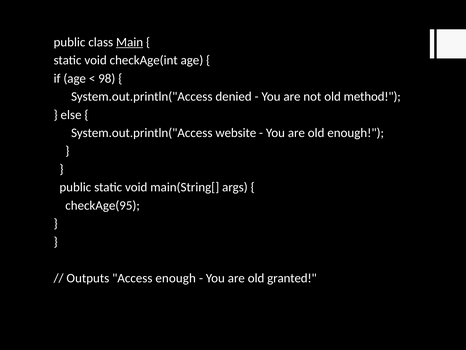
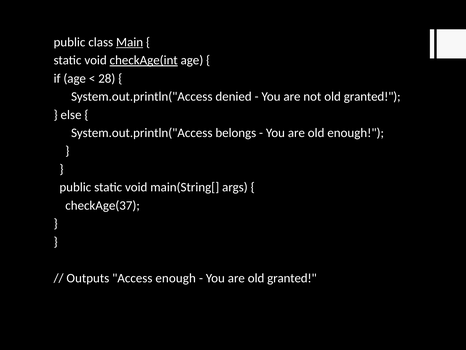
checkAge(int underline: none -> present
98: 98 -> 28
not old method: method -> granted
website: website -> belongs
checkAge(95: checkAge(95 -> checkAge(37
